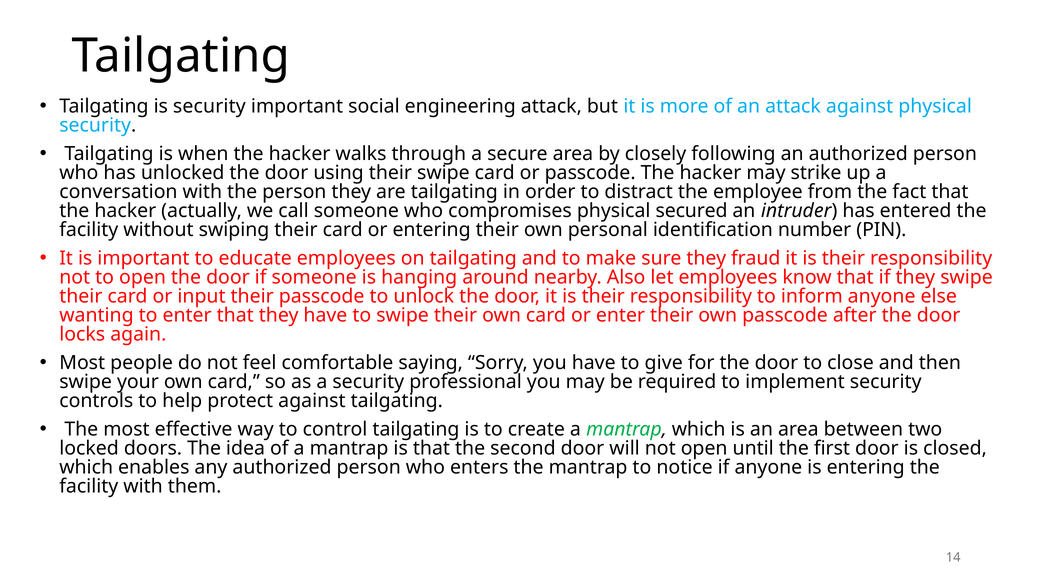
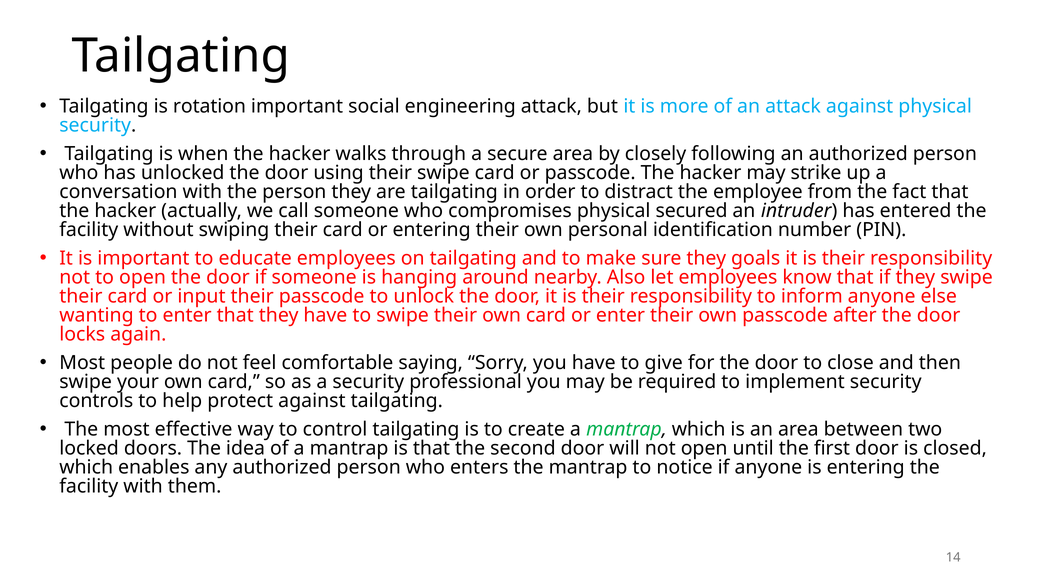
is security: security -> rotation
fraud: fraud -> goals
